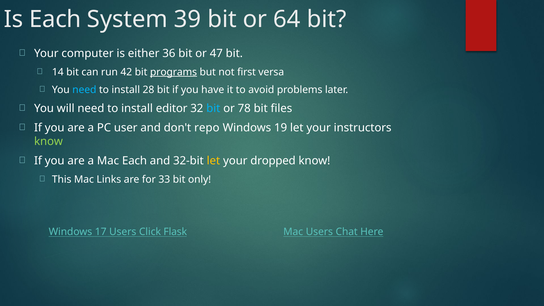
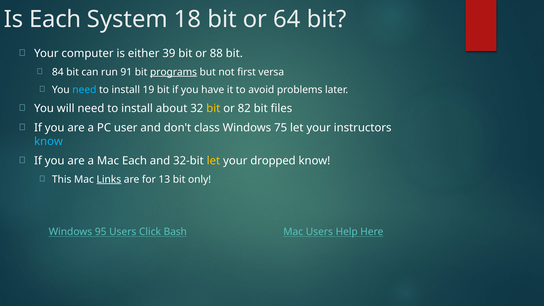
39: 39 -> 18
36: 36 -> 39
47: 47 -> 88
14: 14 -> 84
42: 42 -> 91
28: 28 -> 19
editor: editor -> about
bit at (213, 109) colour: light blue -> yellow
78: 78 -> 82
repo: repo -> class
19: 19 -> 75
know at (48, 141) colour: light green -> light blue
Links underline: none -> present
33: 33 -> 13
Chat: Chat -> Help
17: 17 -> 95
Flask: Flask -> Bash
